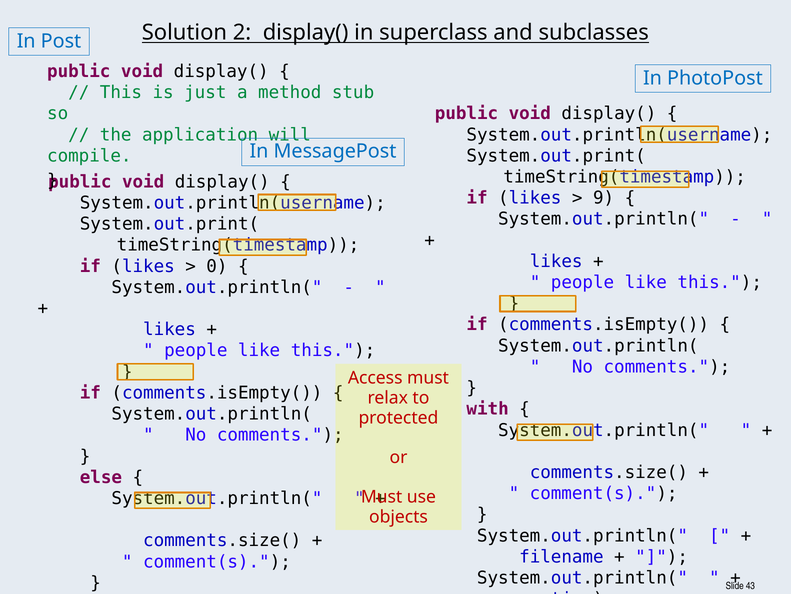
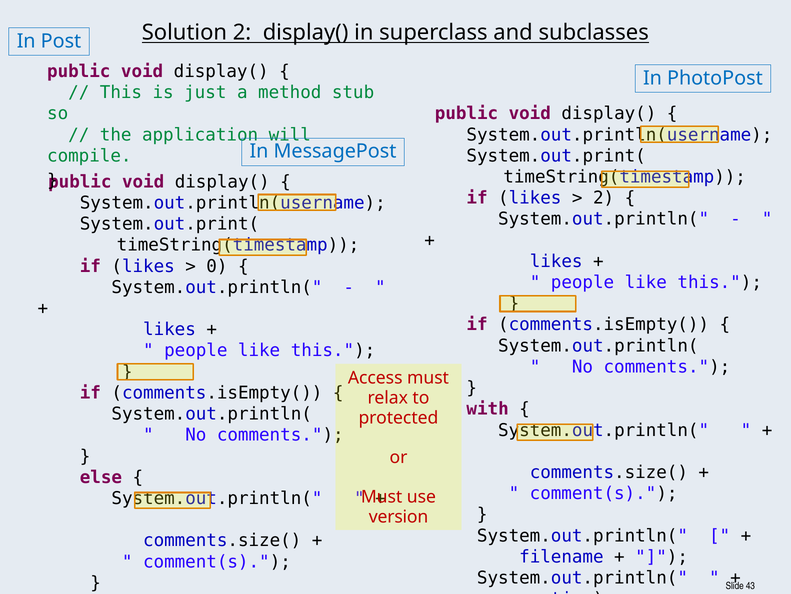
9 at (604, 198): 9 -> 2
objects: objects -> version
